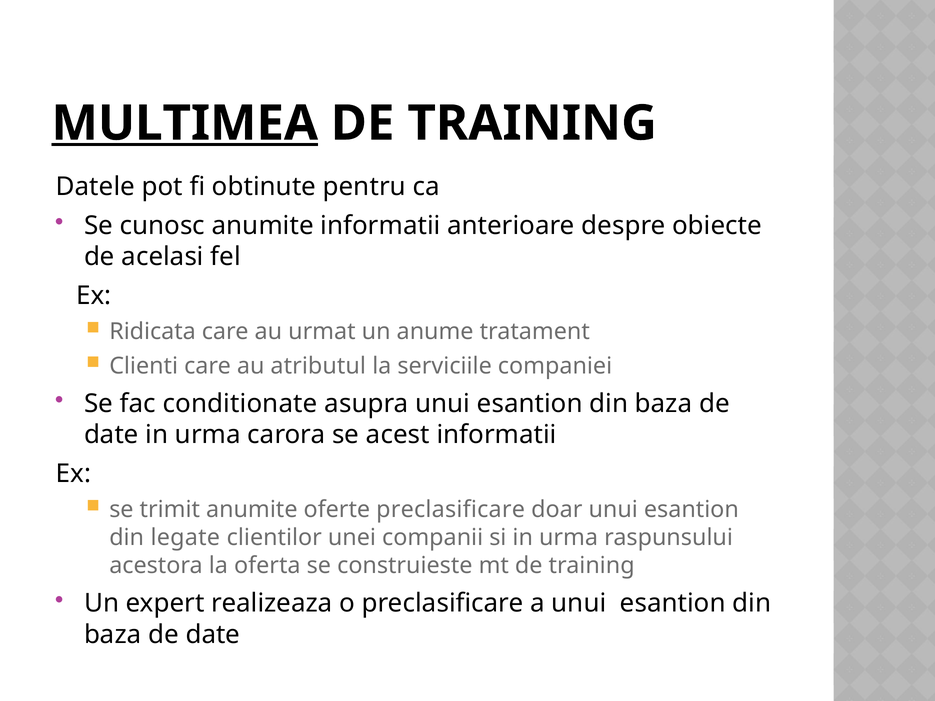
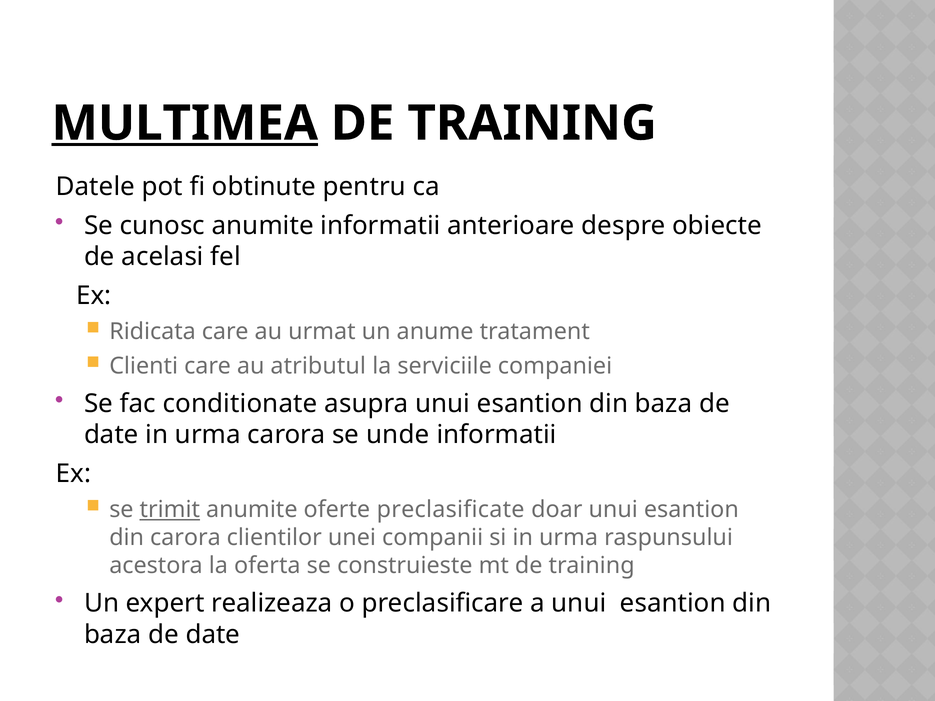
acest: acest -> unde
trimit underline: none -> present
oferte preclasificare: preclasificare -> preclasificate
din legate: legate -> carora
